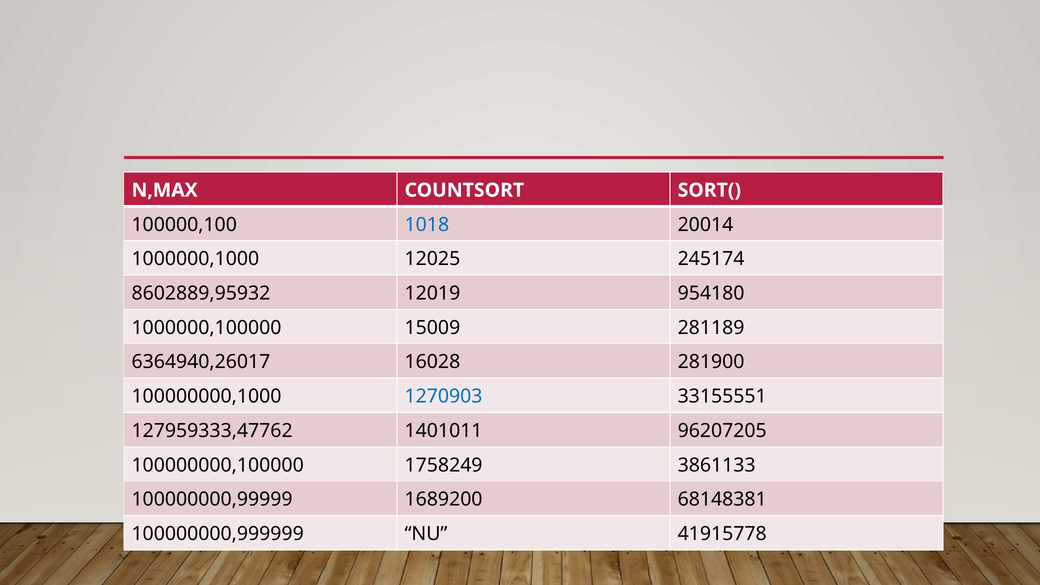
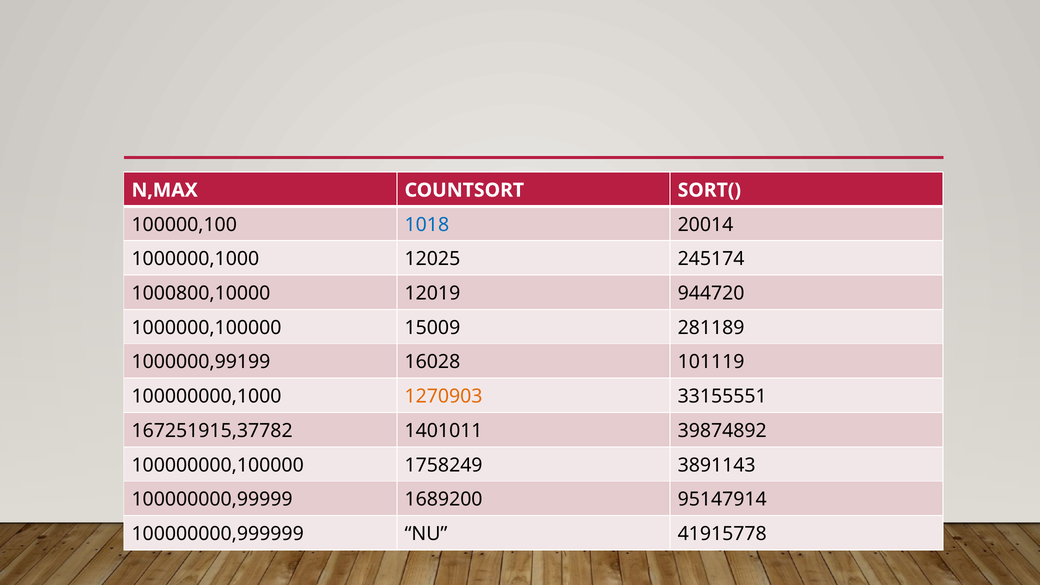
8602889,95932: 8602889,95932 -> 1000800,10000
954180: 954180 -> 944720
6364940,26017: 6364940,26017 -> 1000000,99199
281900: 281900 -> 101119
1270903 colour: blue -> orange
127959333,47762: 127959333,47762 -> 167251915,37782
96207205: 96207205 -> 39874892
3861133: 3861133 -> 3891143
68148381: 68148381 -> 95147914
